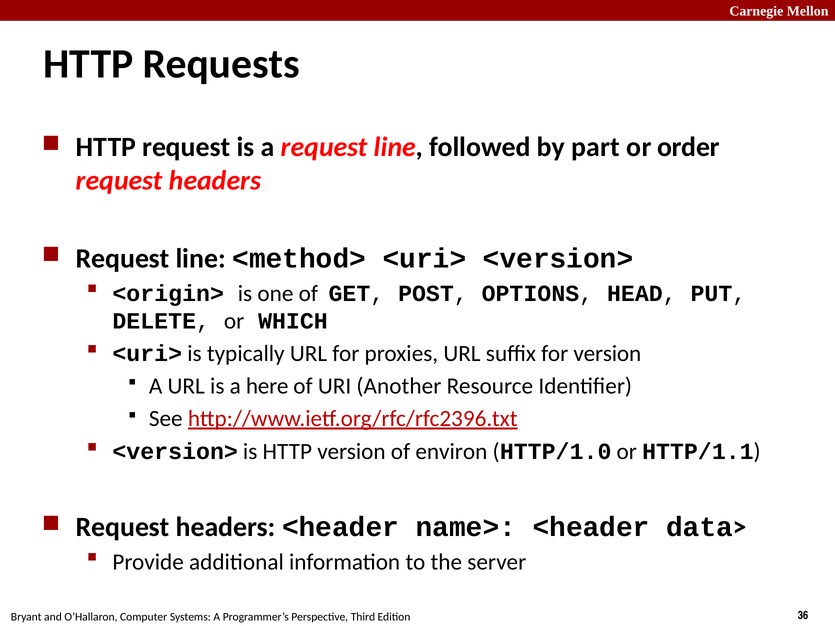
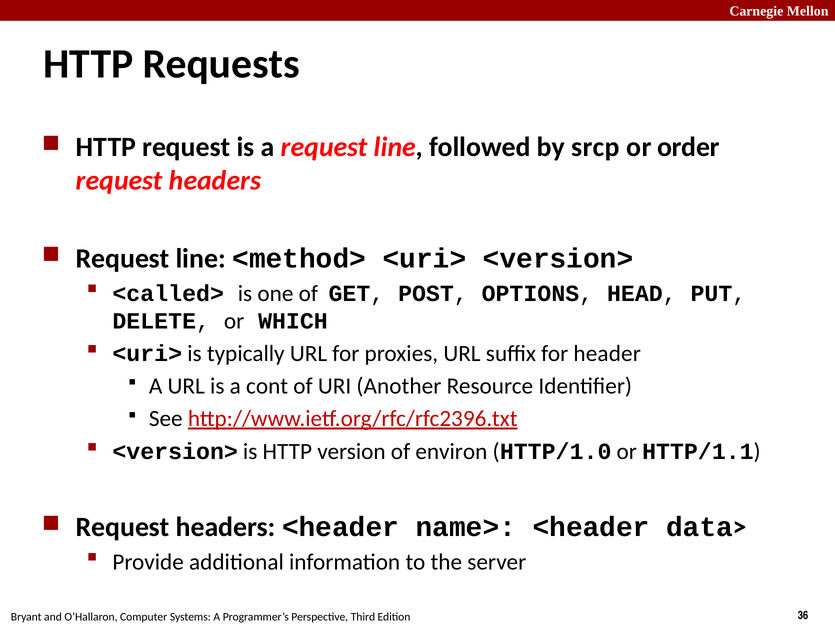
part: part -> srcp
<origin>: <origin> -> <called>
for version: version -> header
here: here -> cont
